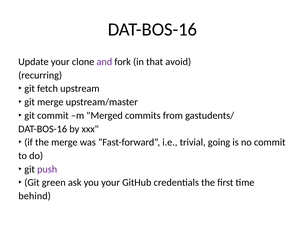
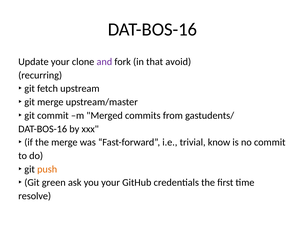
going: going -> know
push colour: purple -> orange
behind: behind -> resolve
